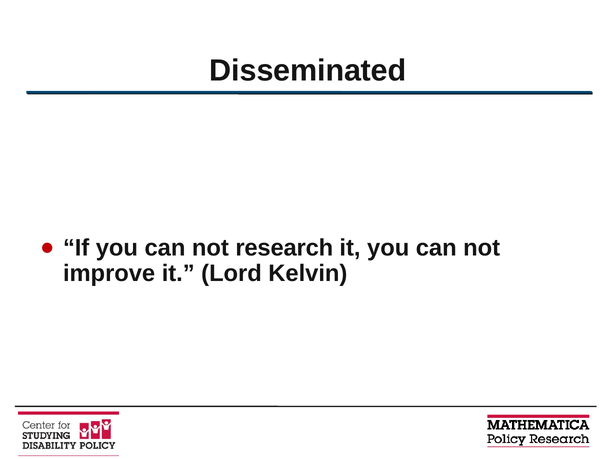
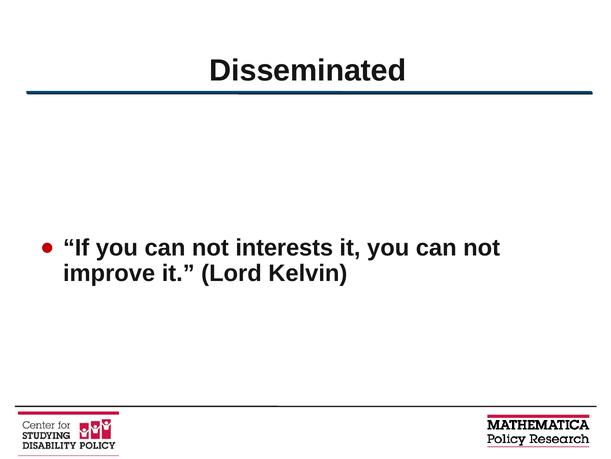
research: research -> interests
